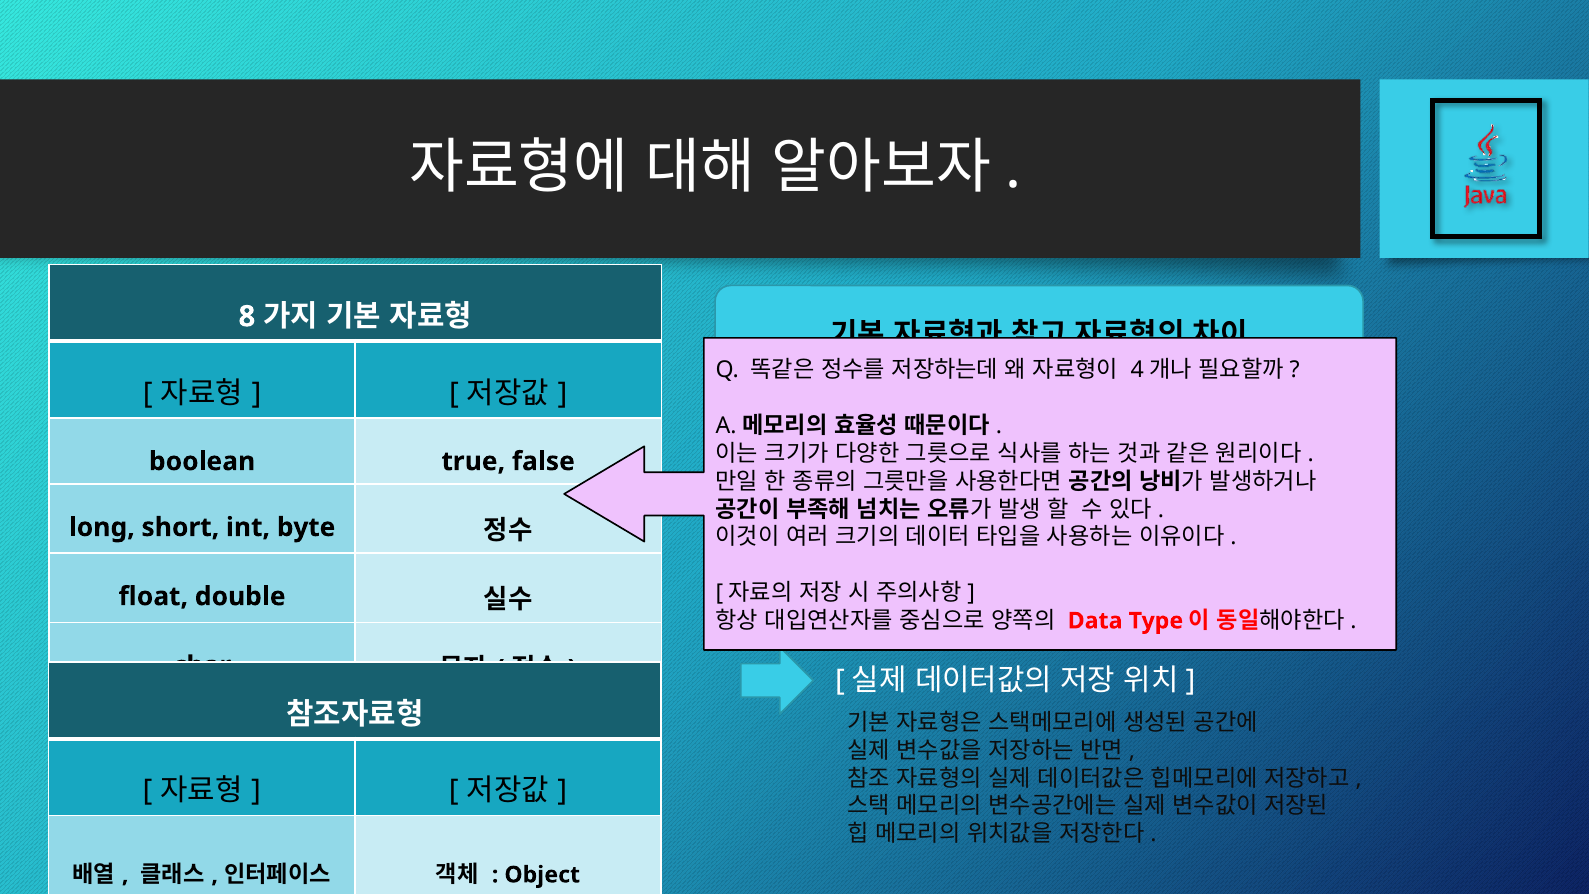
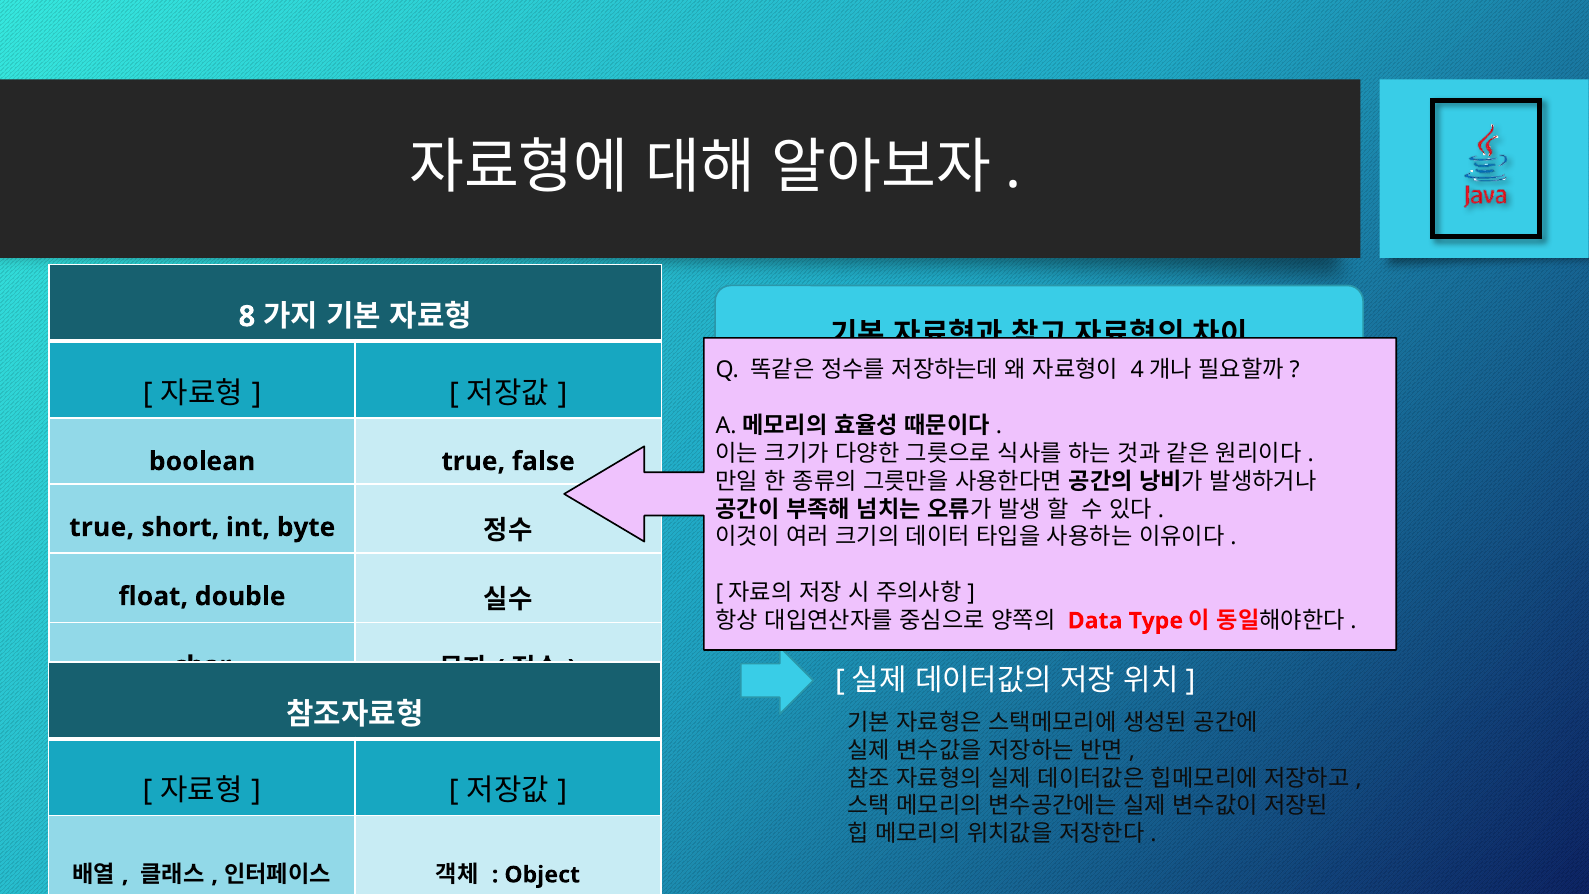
long at (102, 527): long -> true
